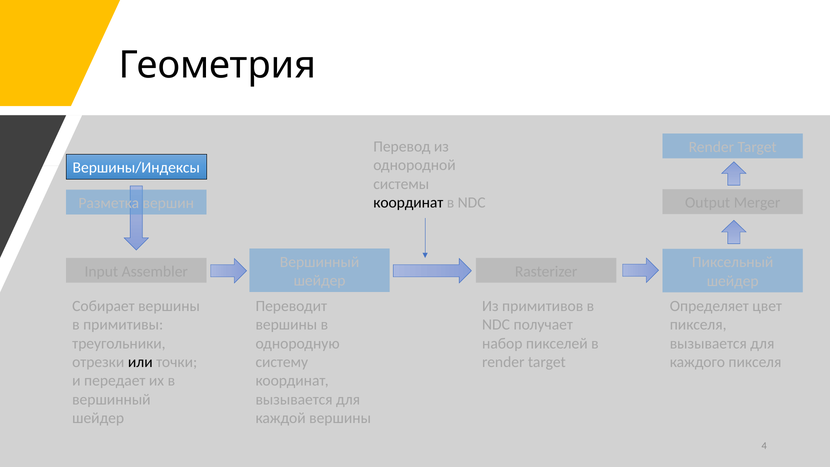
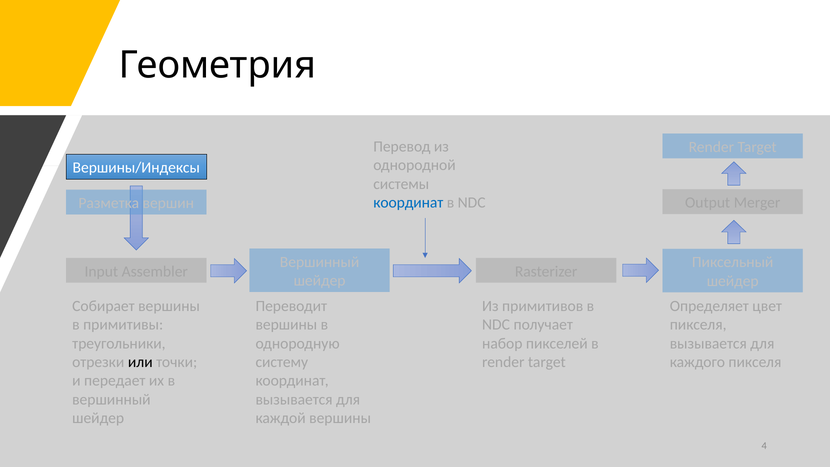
координат at (408, 203) colour: black -> blue
